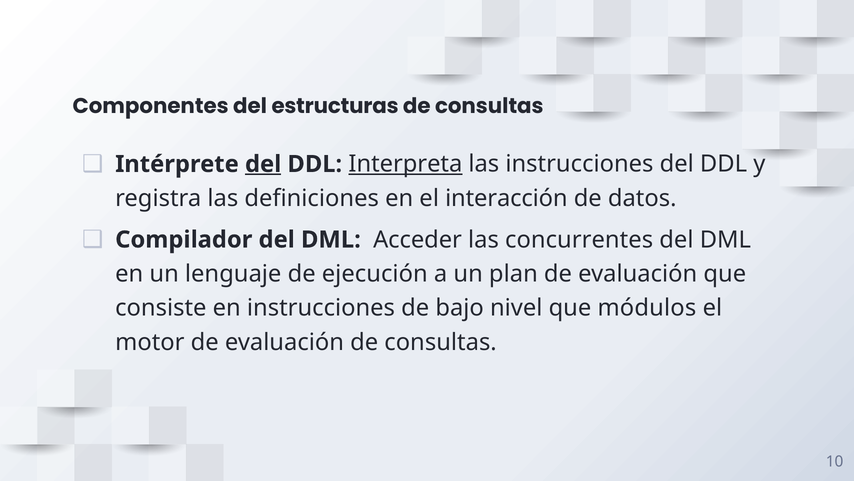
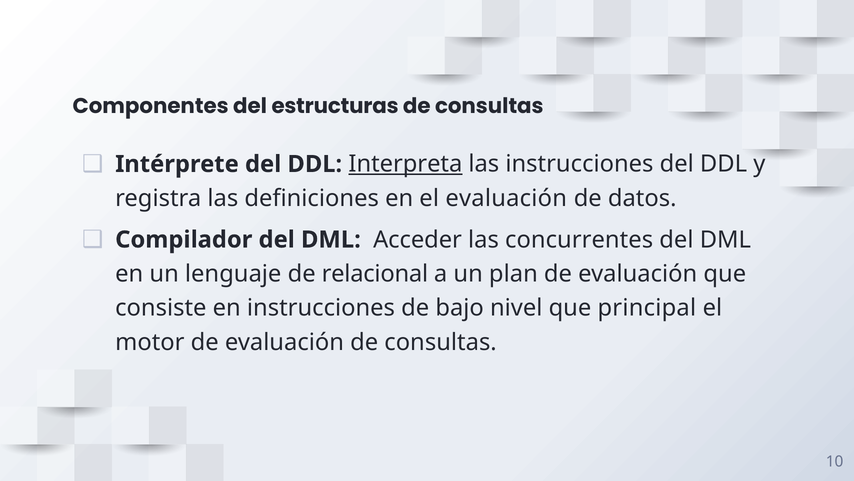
del at (263, 164) underline: present -> none
el interacción: interacción -> evaluación
ejecución: ejecución -> relacional
módulos: módulos -> principal
